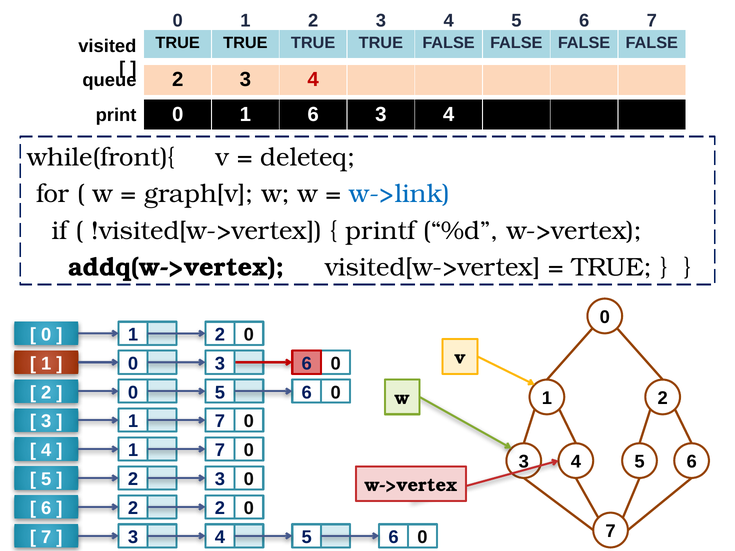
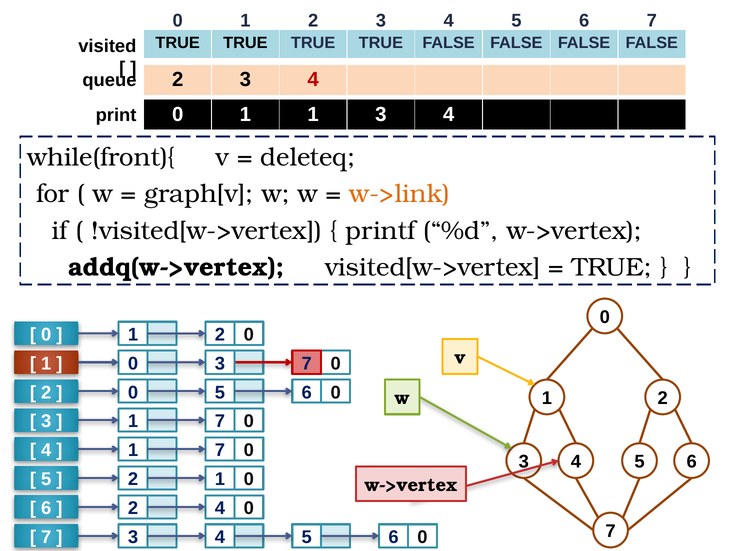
1 6: 6 -> 1
w->link colour: blue -> orange
6 at (307, 364): 6 -> 7
3 at (220, 479): 3 -> 1
2 2: 2 -> 4
